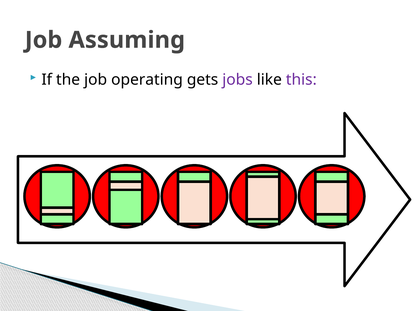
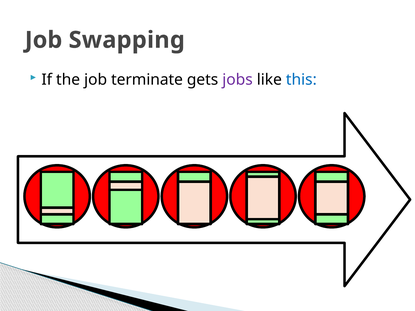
Assuming: Assuming -> Swapping
operating: operating -> terminate
this colour: purple -> blue
